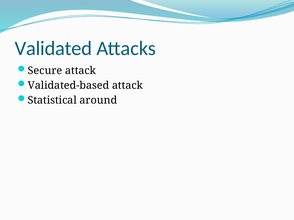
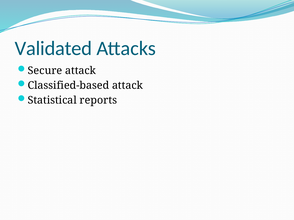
Validated-based: Validated-based -> Classified-based
around: around -> reports
